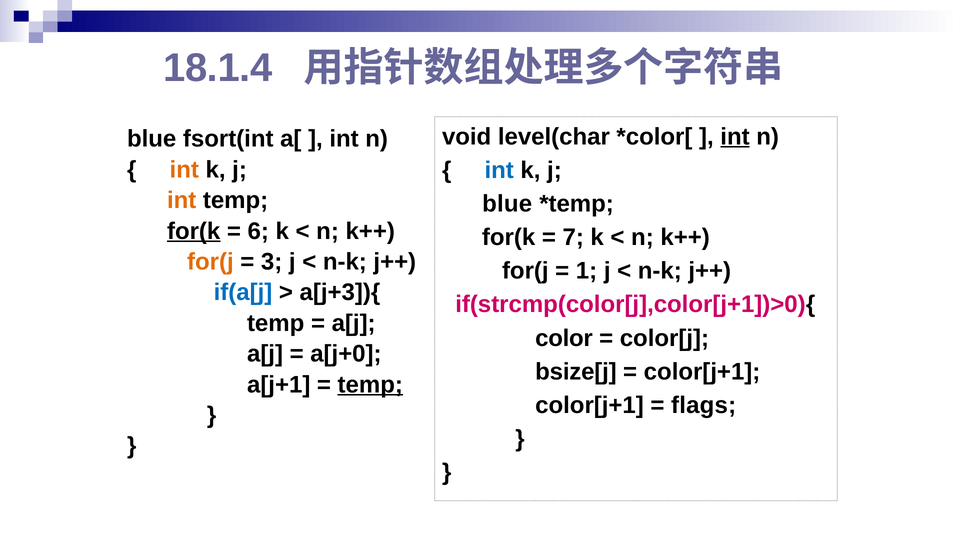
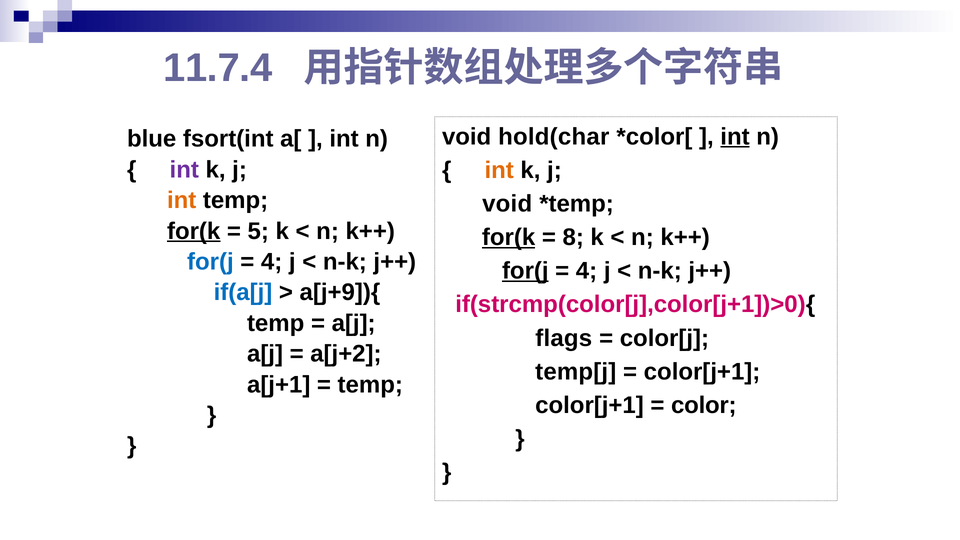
18.1.4: 18.1.4 -> 11.7.4
level(char: level(char -> hold(char
int at (184, 170) colour: orange -> purple
int at (499, 170) colour: blue -> orange
blue at (507, 204): blue -> void
6: 6 -> 5
for(k at (509, 237) underline: none -> present
7: 7 -> 8
for(j at (210, 262) colour: orange -> blue
3 at (272, 262): 3 -> 4
for(j at (525, 271) underline: none -> present
1 at (587, 271): 1 -> 4
a[j+3]){: a[j+3]){ -> a[j+9]){
color: color -> flags
a[j+0: a[j+0 -> a[j+2
bsize[j: bsize[j -> temp[j
temp at (370, 385) underline: present -> none
flags: flags -> color
